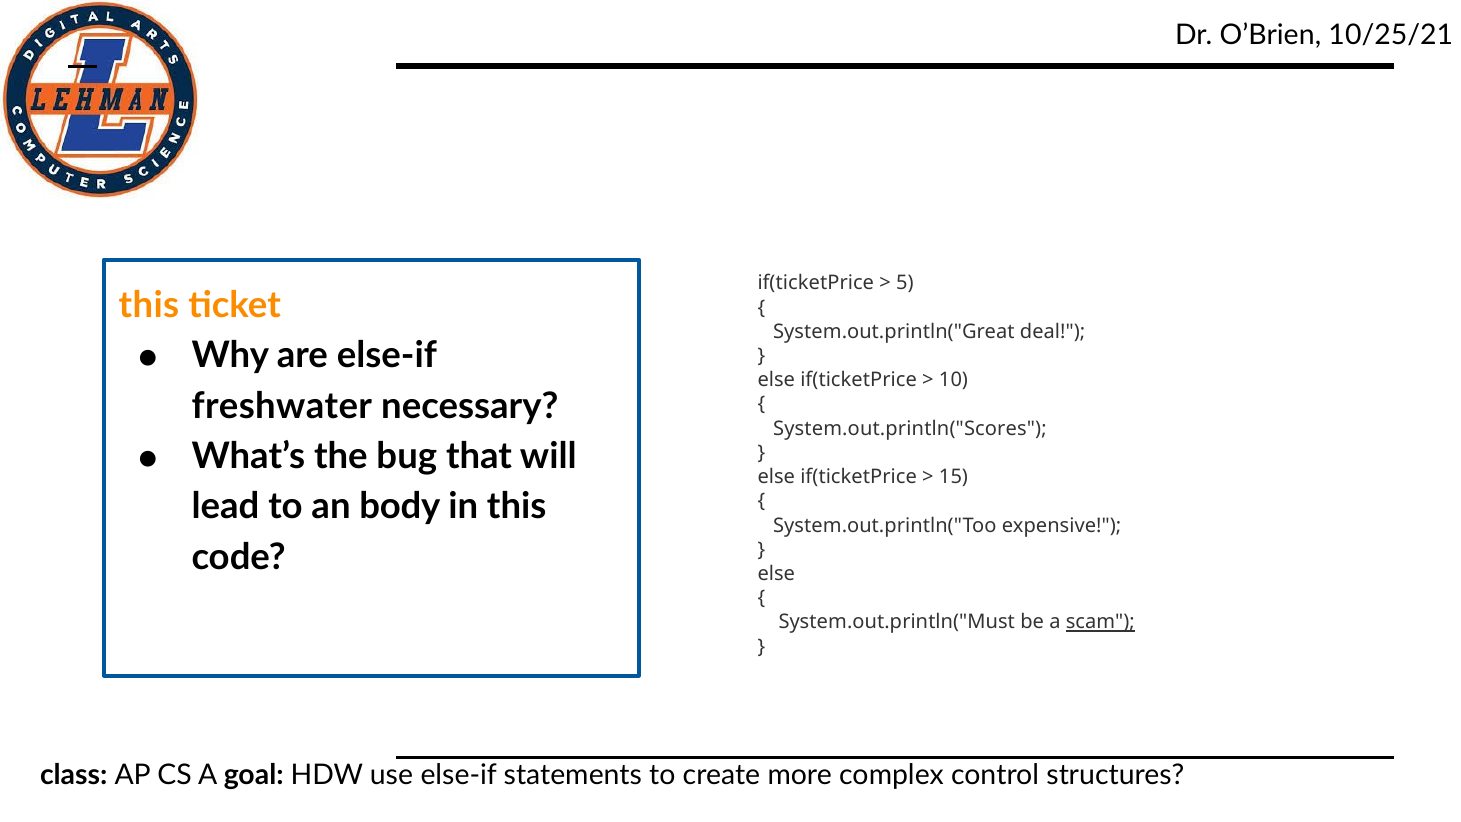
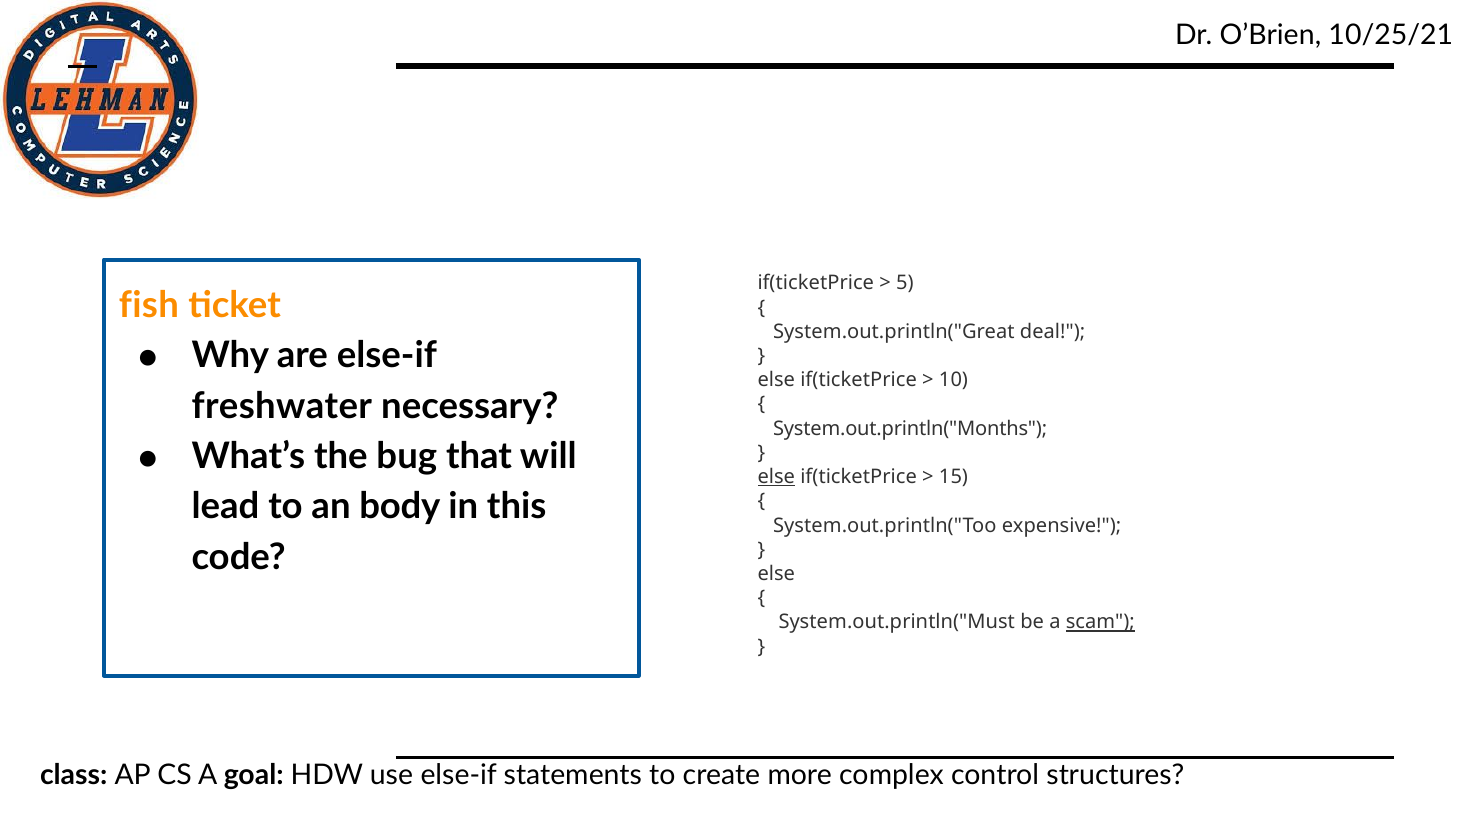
this at (149, 305): this -> fish
System.out.println("Scores: System.out.println("Scores -> System.out.println("Months
else at (776, 477) underline: none -> present
